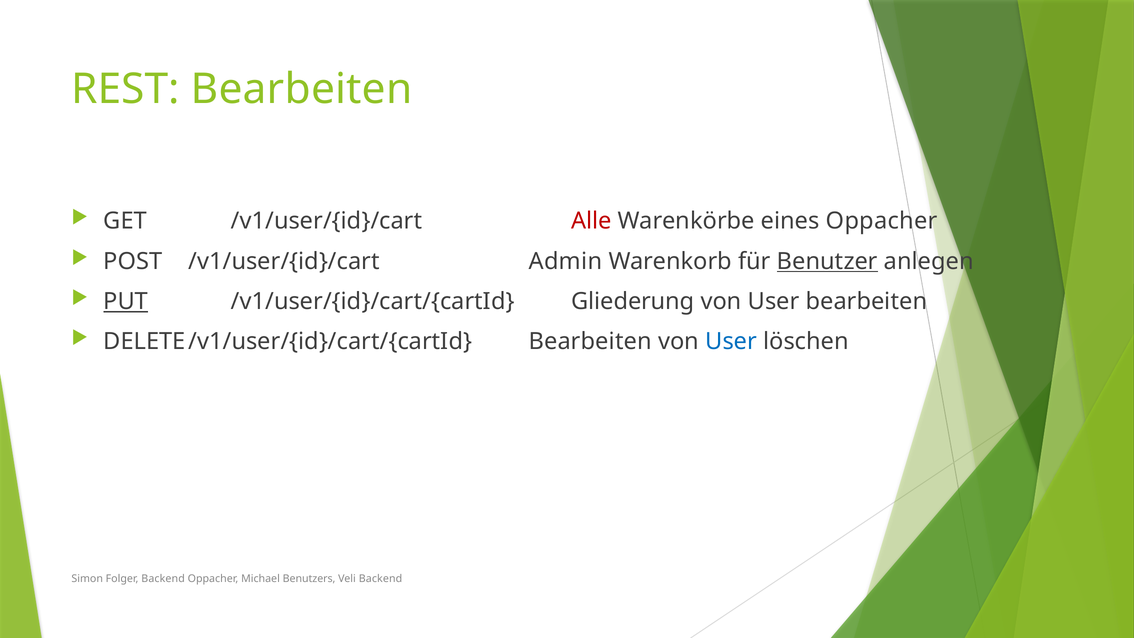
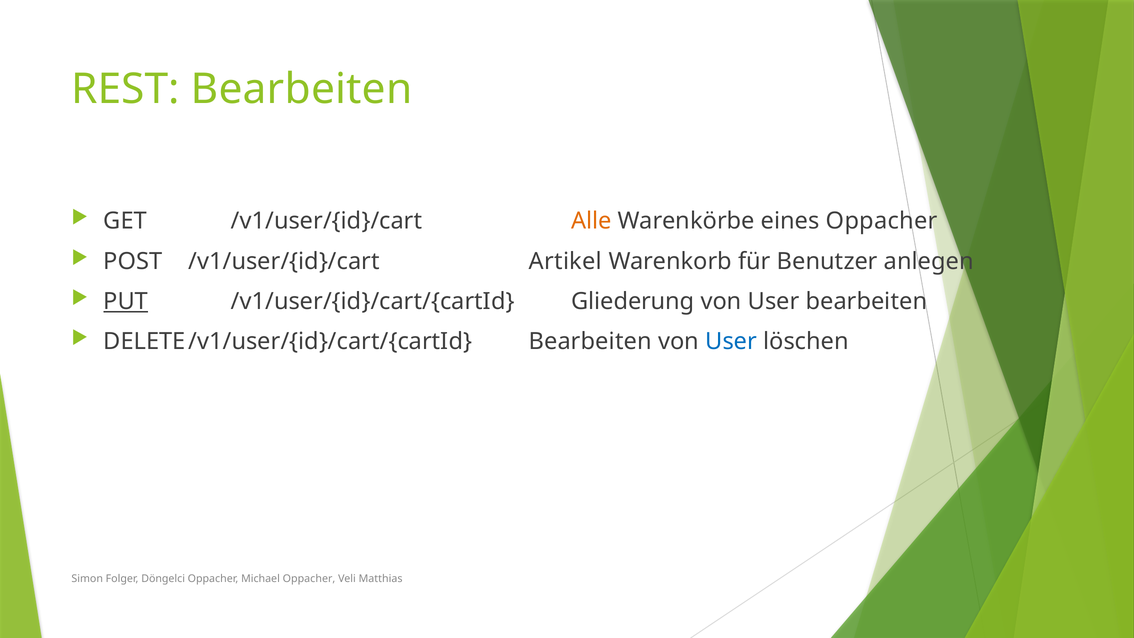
Alle colour: red -> orange
Admin: Admin -> Artikel
Benutzer underline: present -> none
Folger Backend: Backend -> Döngelci
Michael Benutzers: Benutzers -> Oppacher
Veli Backend: Backend -> Matthias
